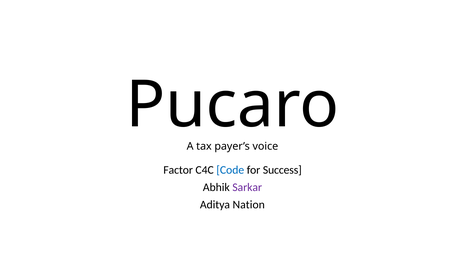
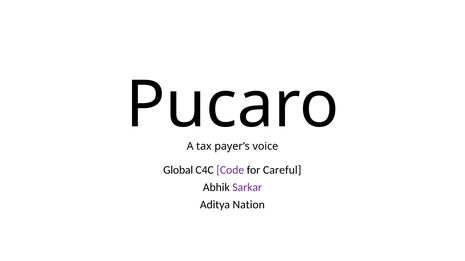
Factor: Factor -> Global
Code colour: blue -> purple
Success: Success -> Careful
